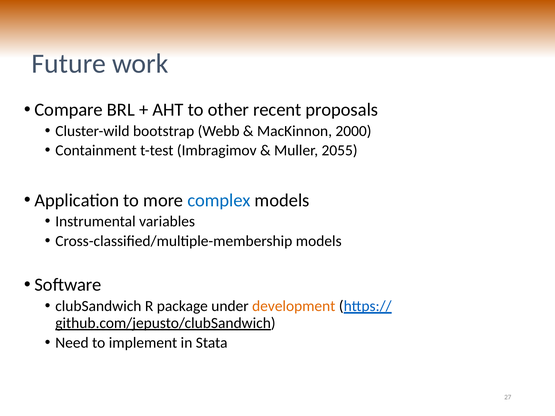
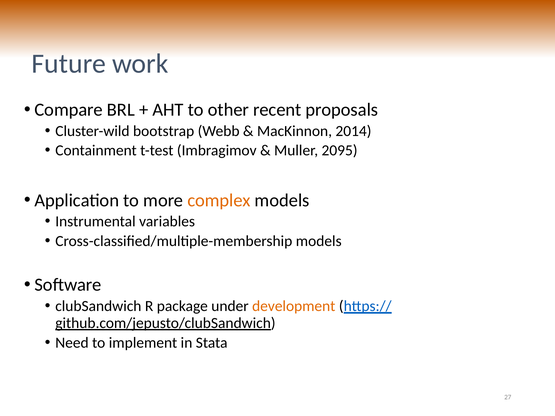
2000: 2000 -> 2014
2055: 2055 -> 2095
complex colour: blue -> orange
